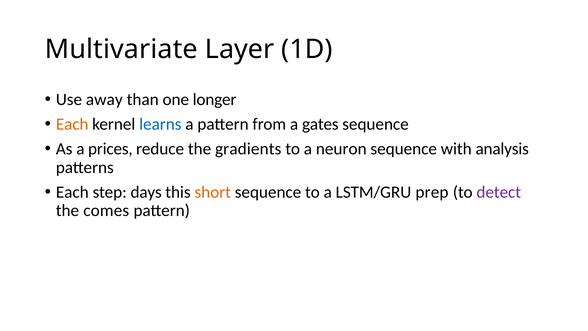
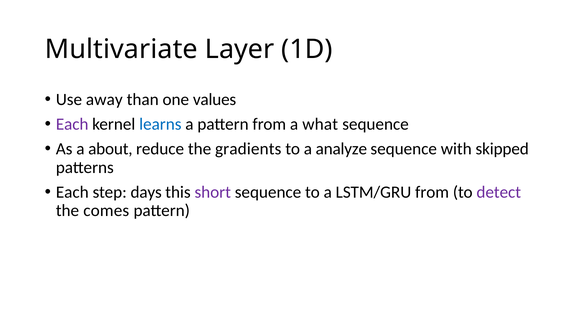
longer: longer -> values
Each at (72, 124) colour: orange -> purple
gates: gates -> what
prices: prices -> about
neuron: neuron -> analyze
analysis: analysis -> skipped
short colour: orange -> purple
LSTM/GRU prep: prep -> from
